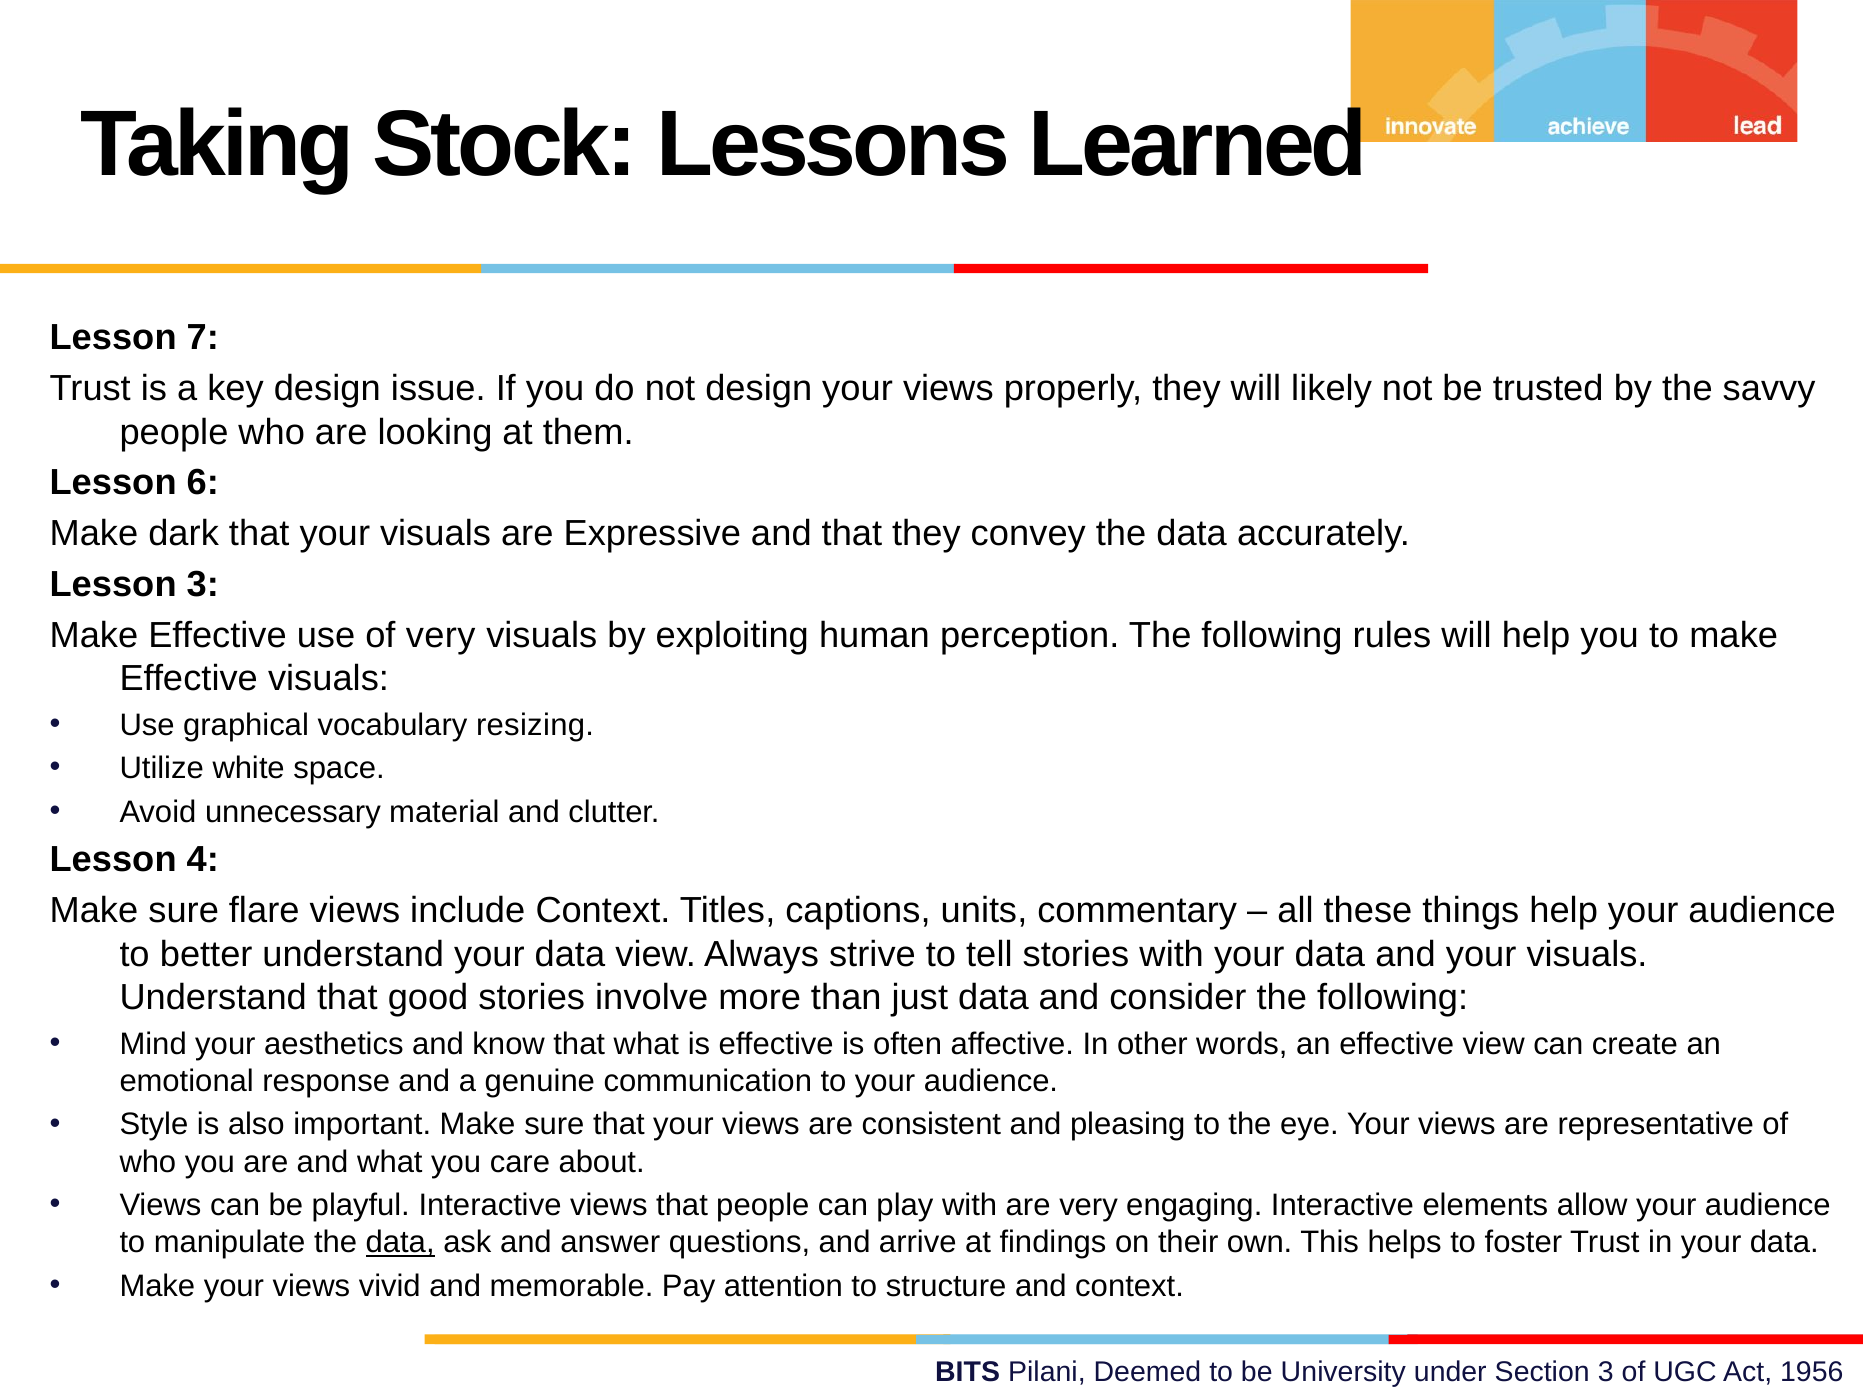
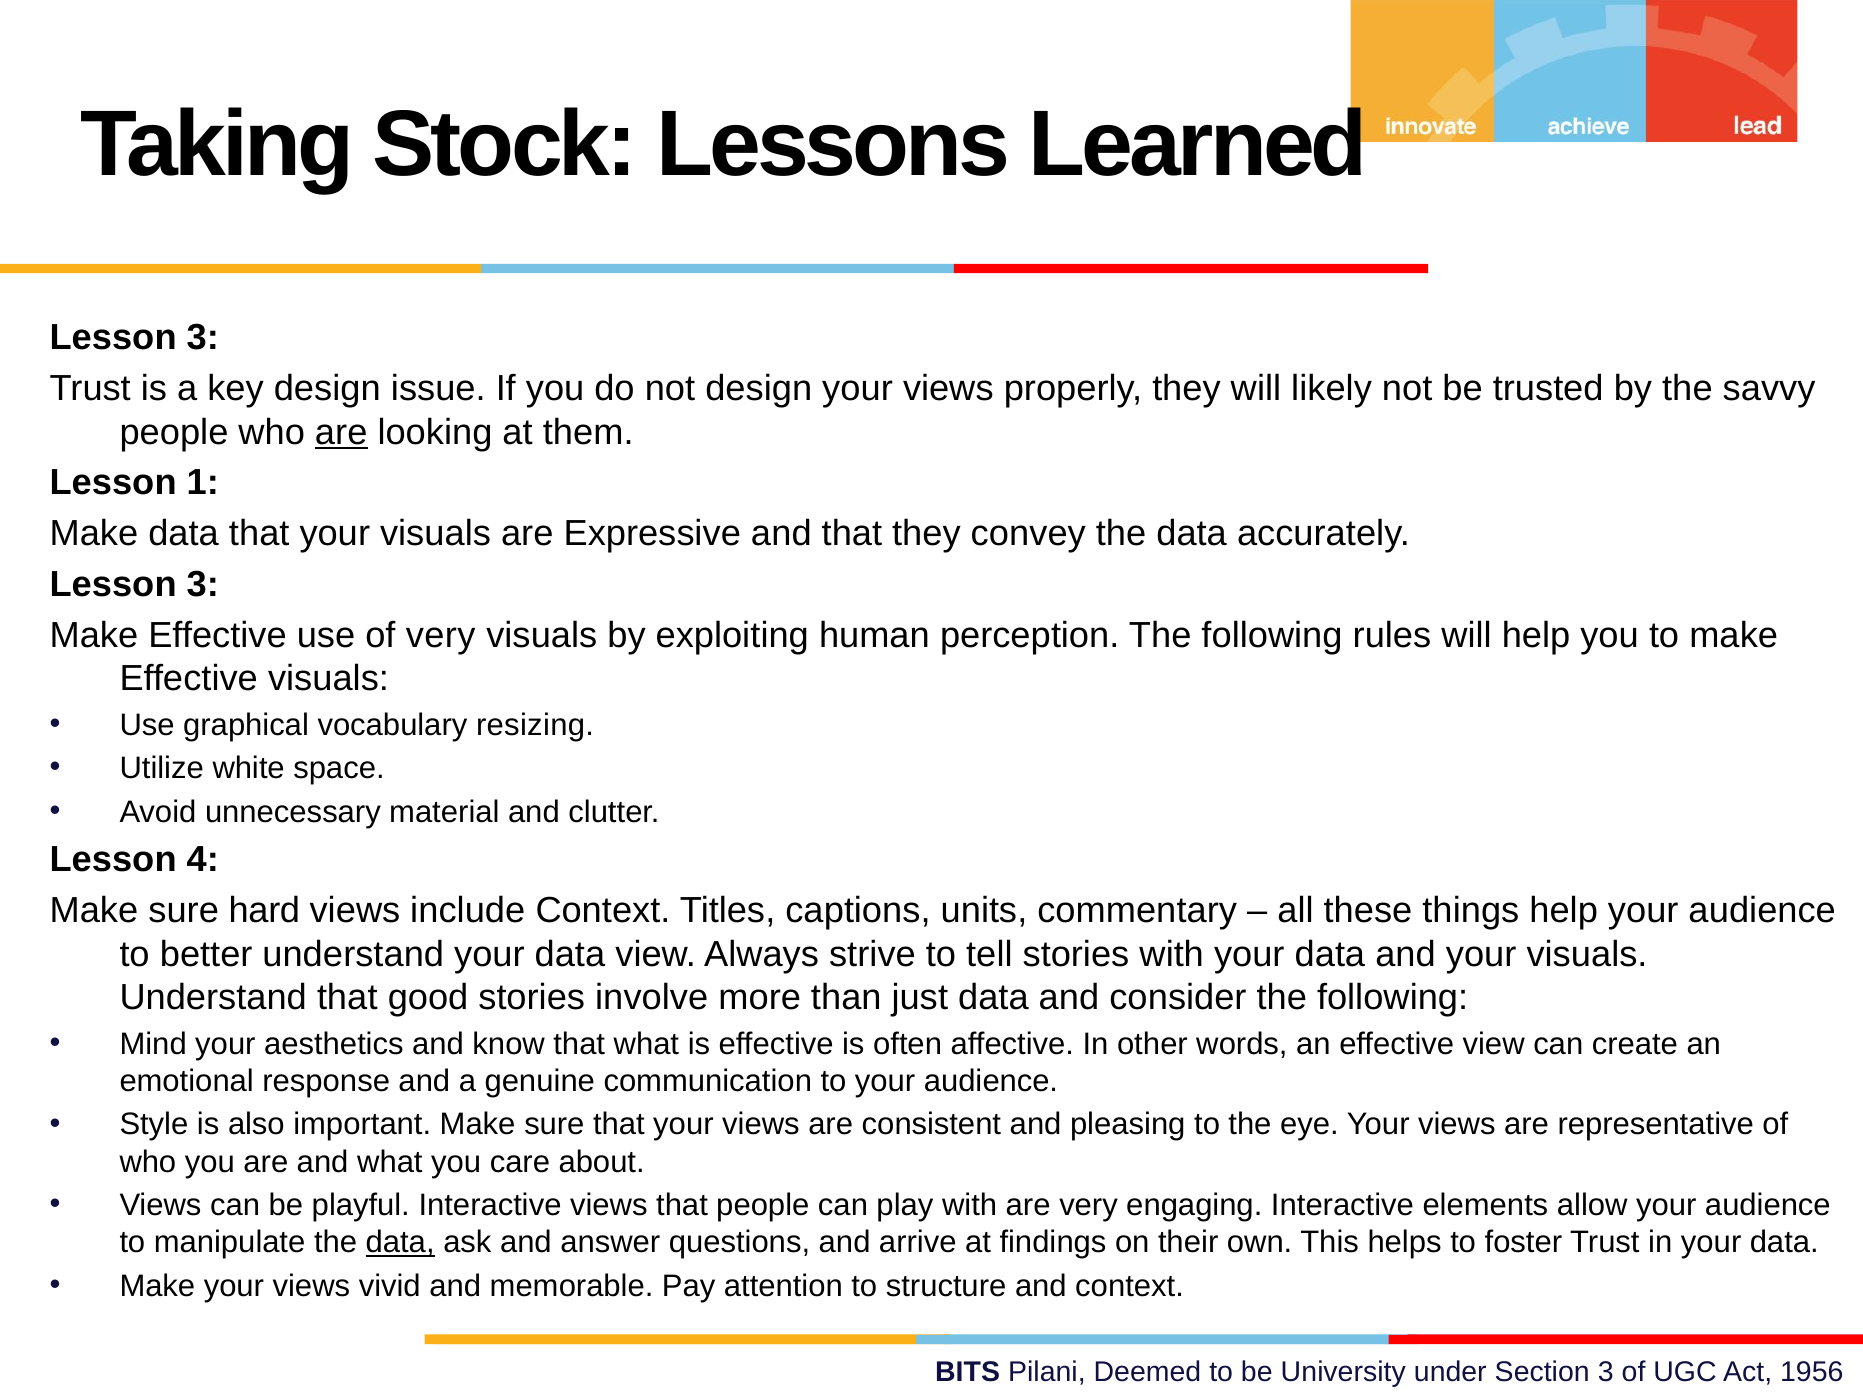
7 at (203, 338): 7 -> 3
are at (341, 432) underline: none -> present
6: 6 -> 1
Make dark: dark -> data
flare: flare -> hard
